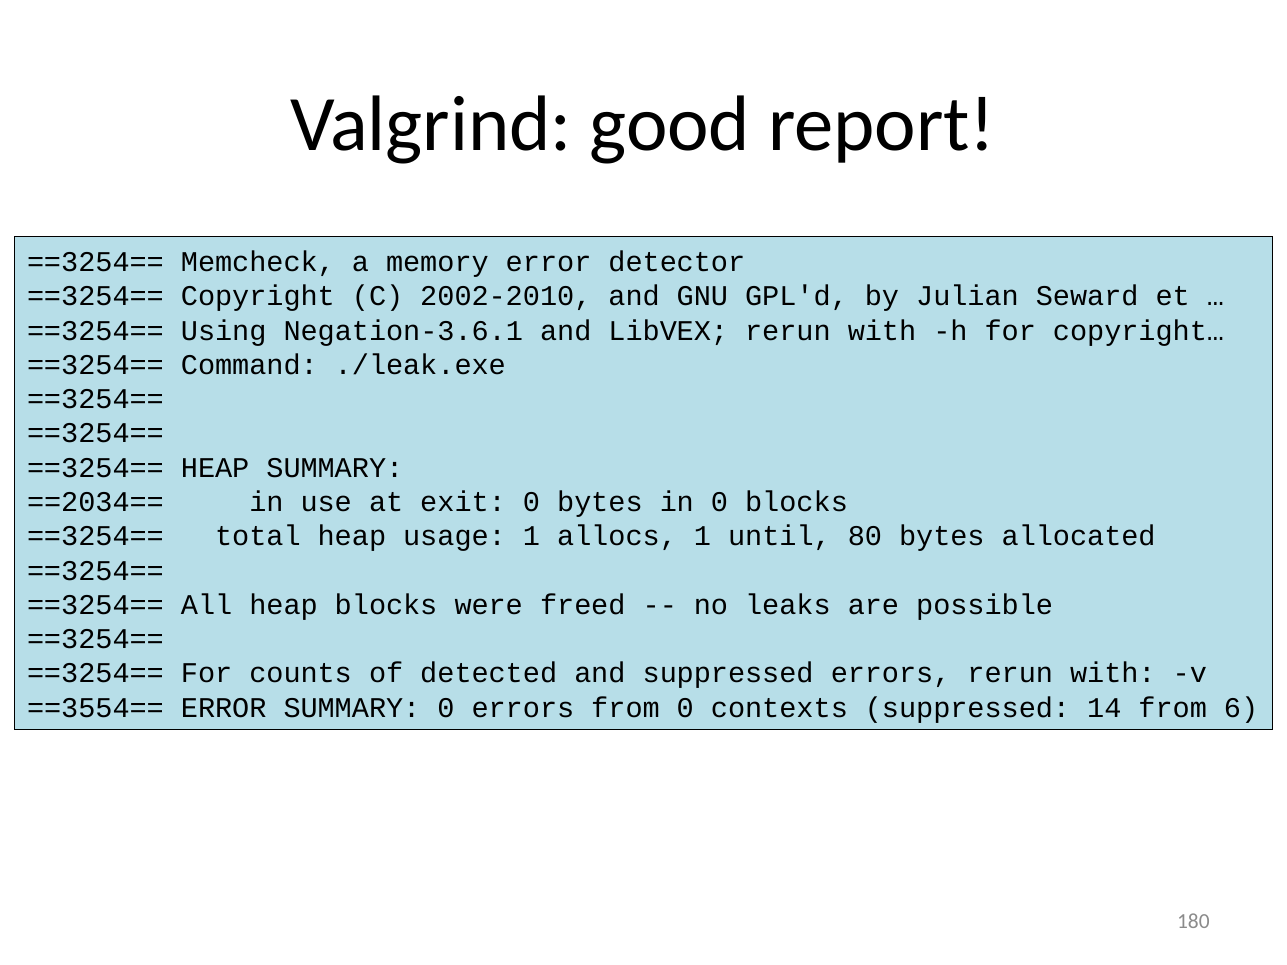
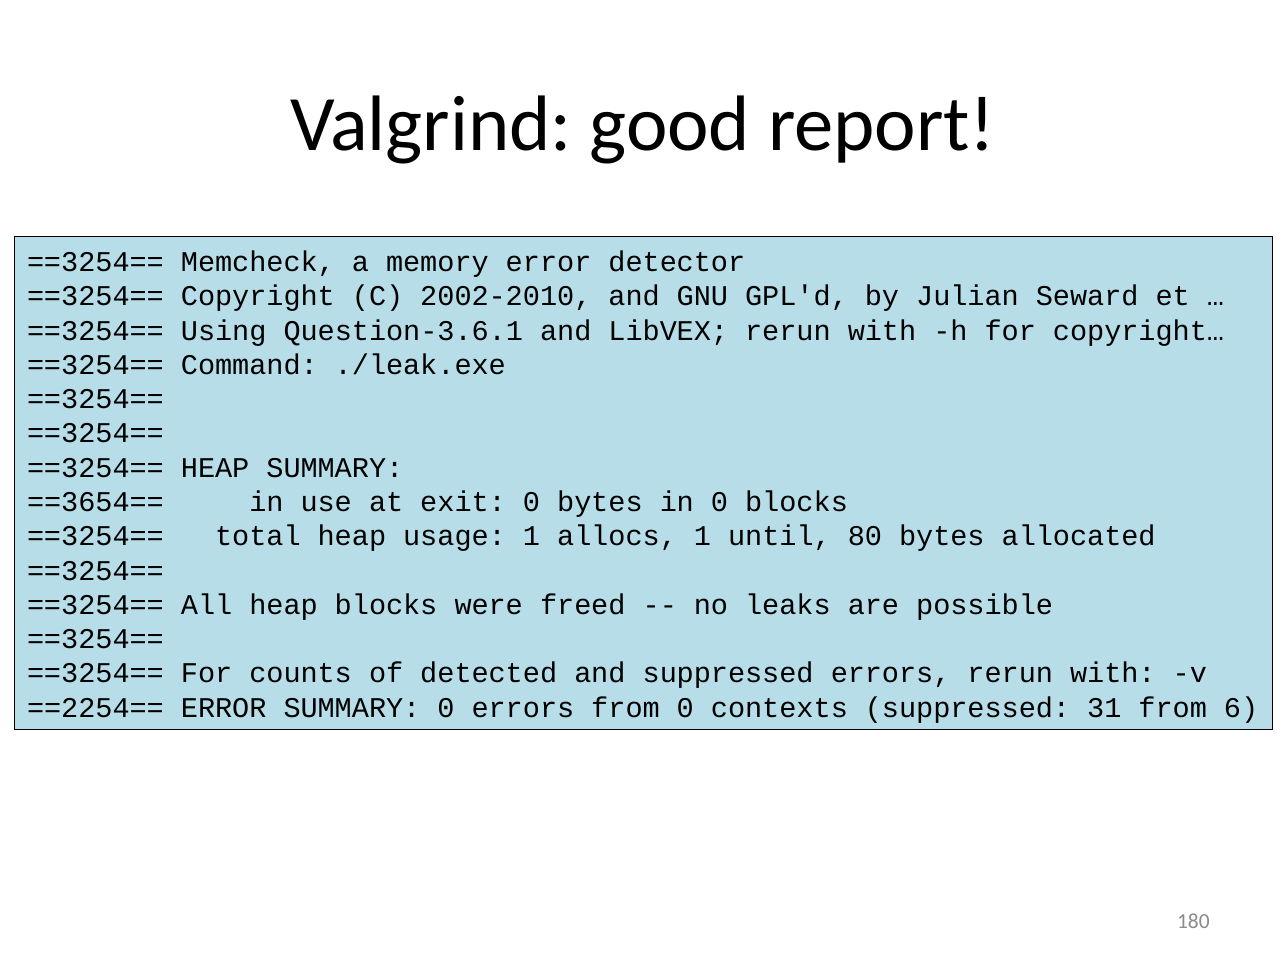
Negation-3.6.1: Negation-3.6.1 -> Question-3.6.1
==2034==: ==2034== -> ==3654==
==3554==: ==3554== -> ==2254==
14: 14 -> 31
